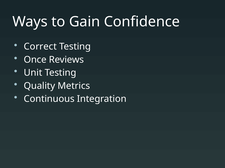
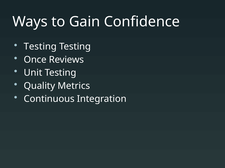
Correct at (40, 47): Correct -> Testing
